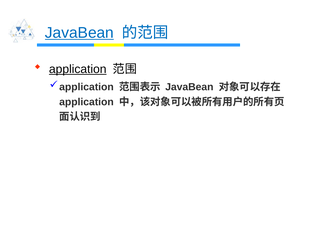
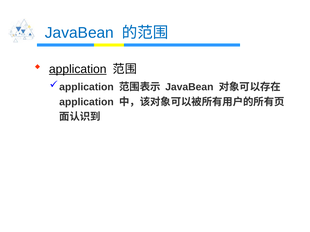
JavaBean at (79, 33) underline: present -> none
